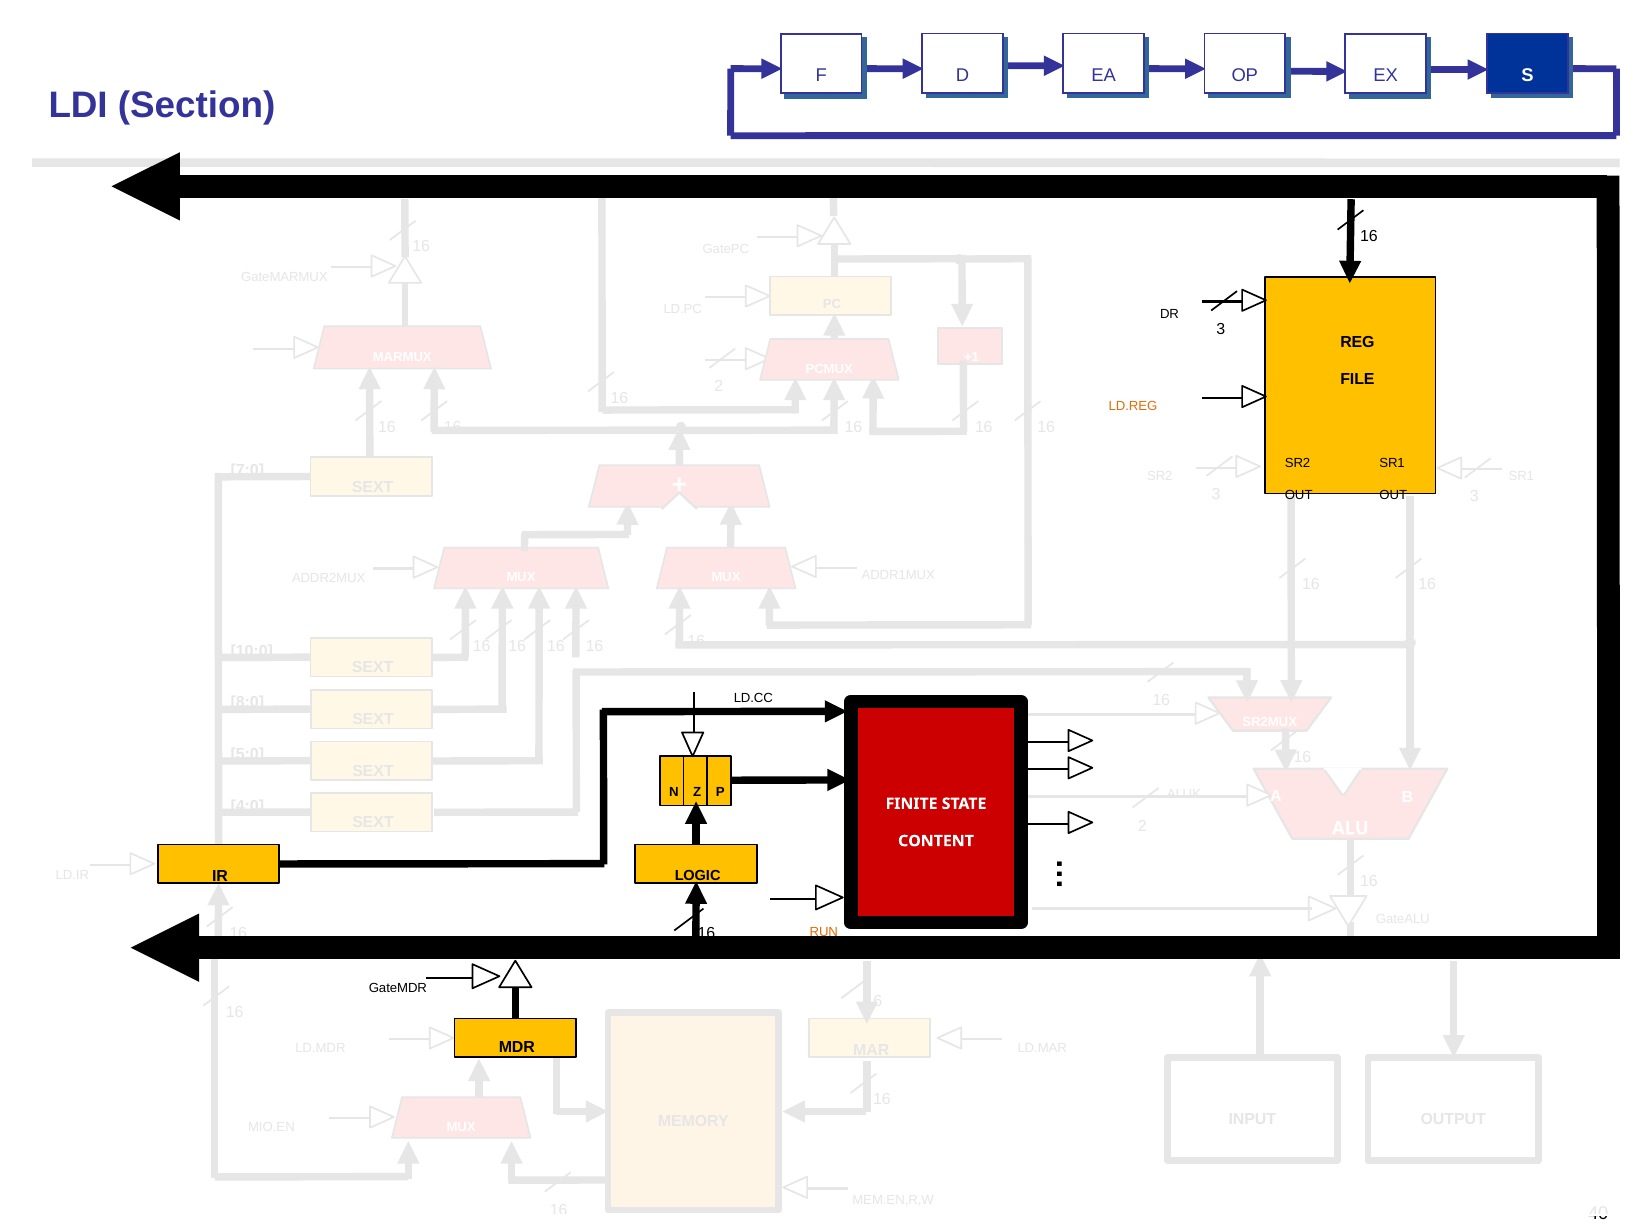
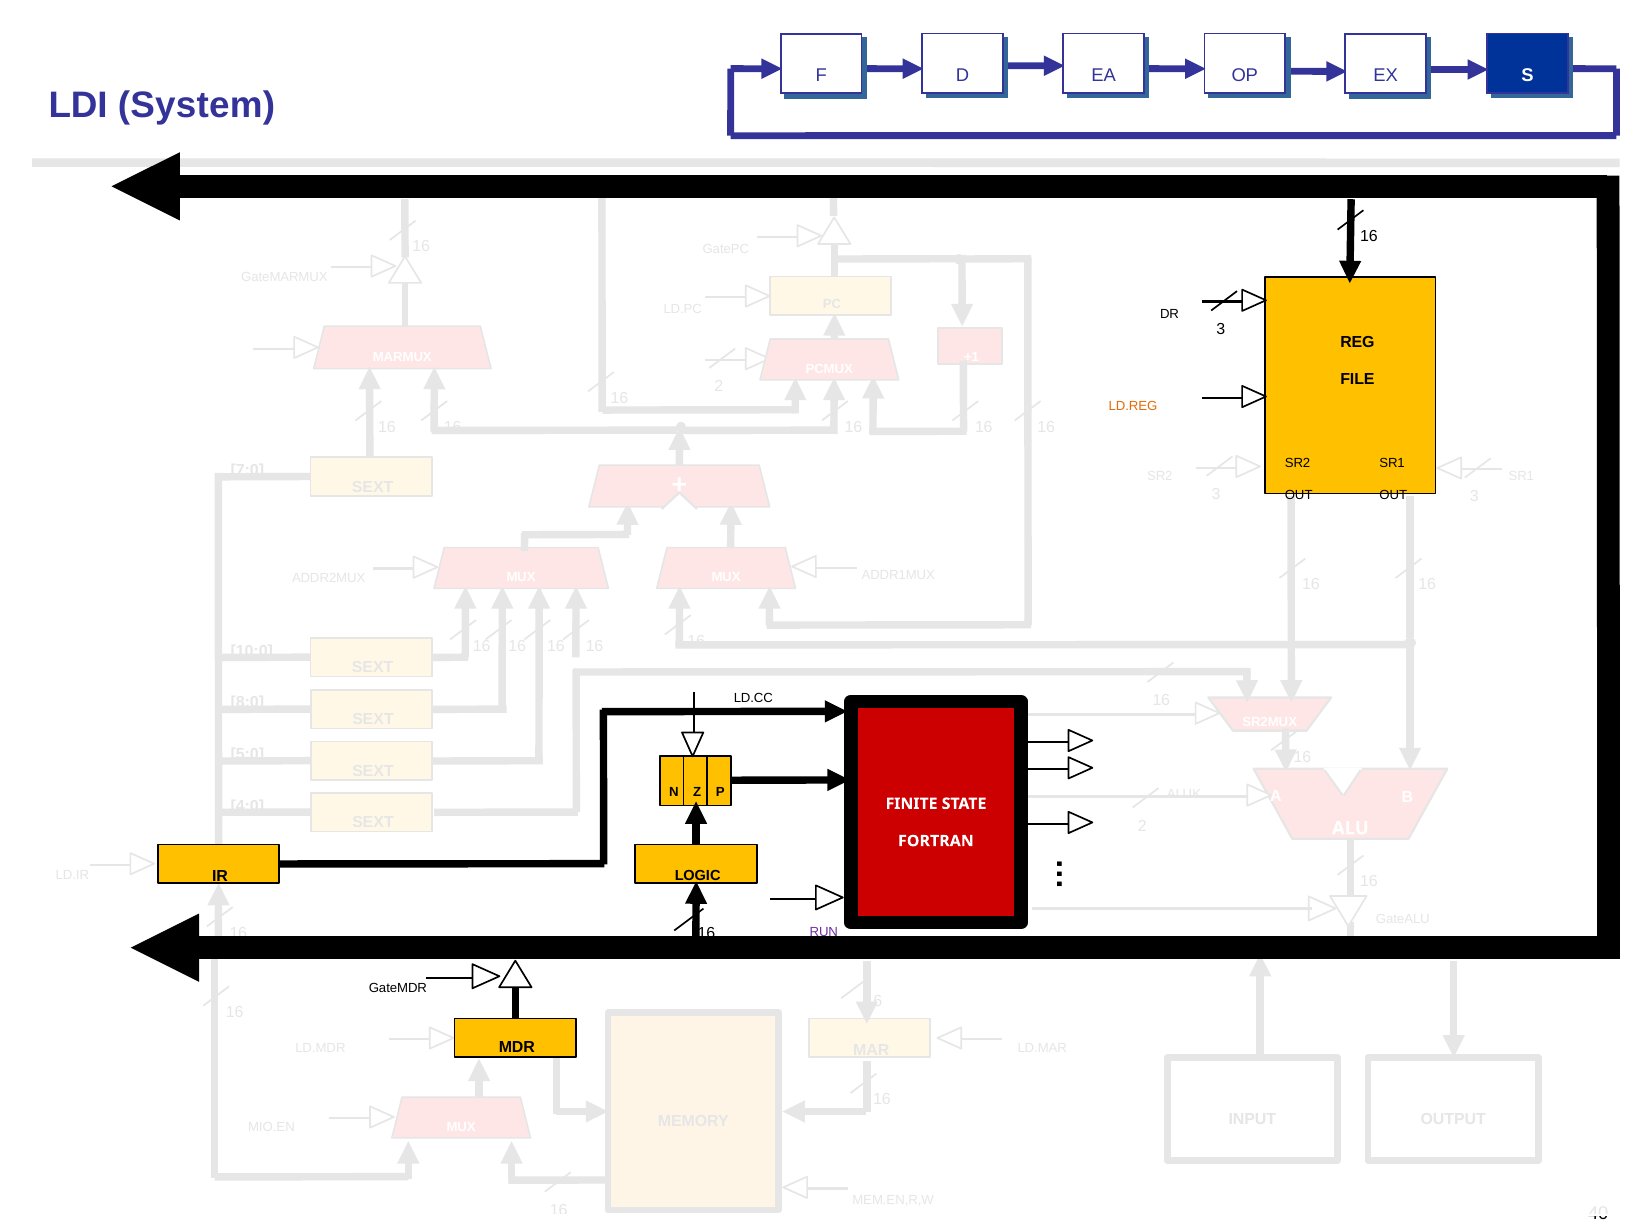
Section: Section -> System
CONTENT: CONTENT -> FORTRAN
RUN colour: orange -> purple
